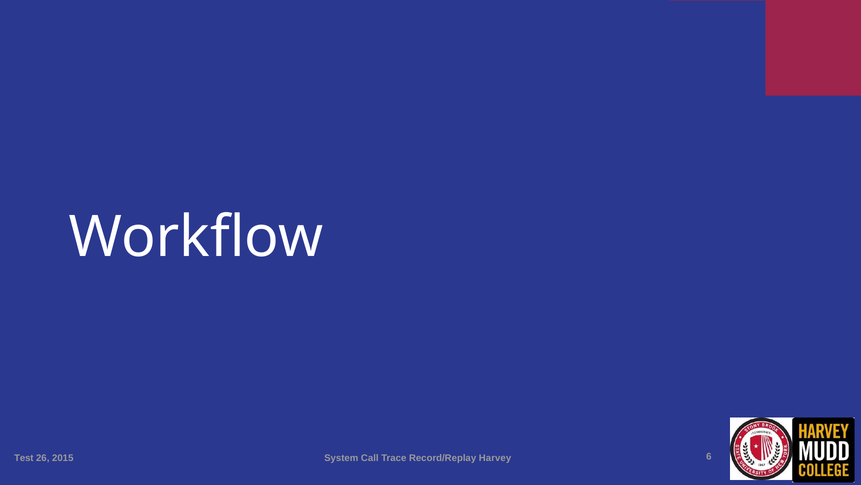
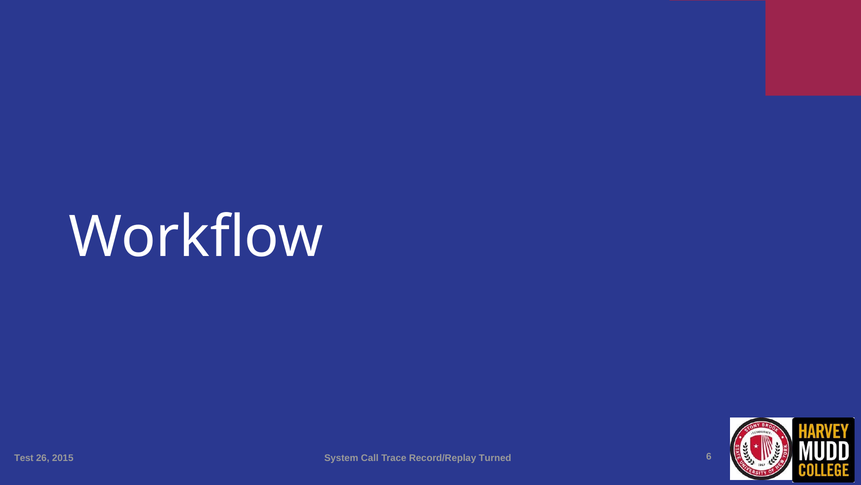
Harvey: Harvey -> Turned
